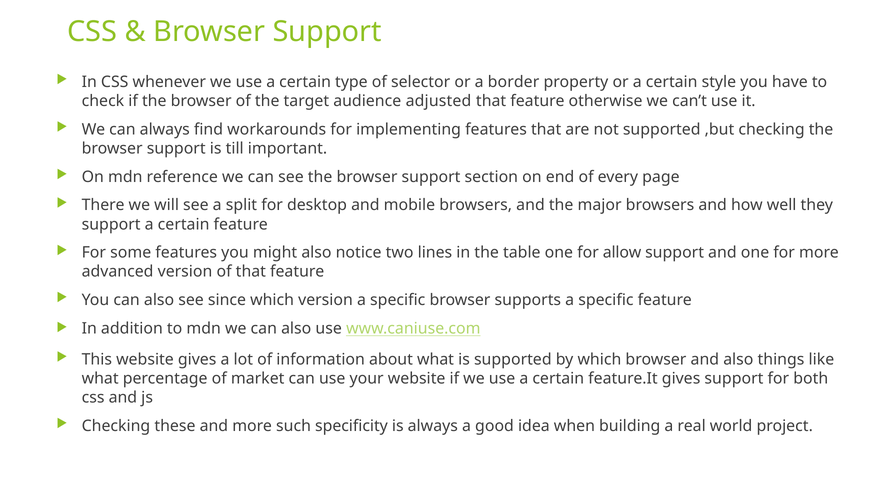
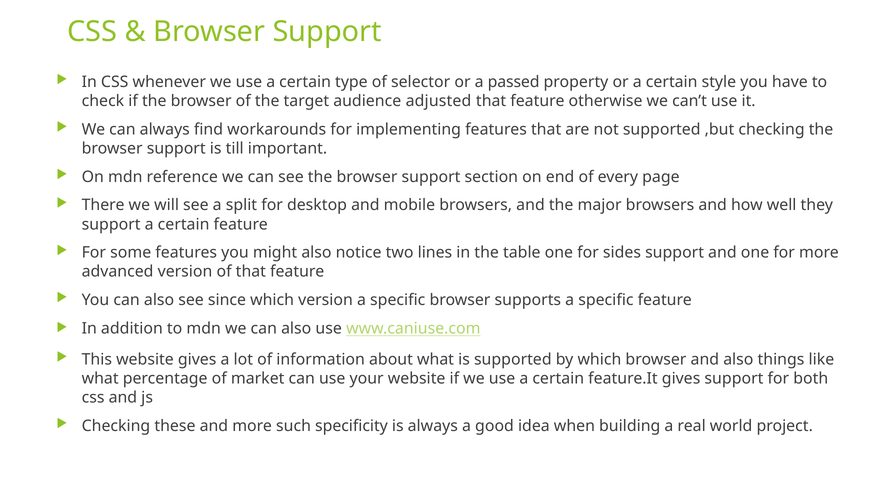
border: border -> passed
allow: allow -> sides
